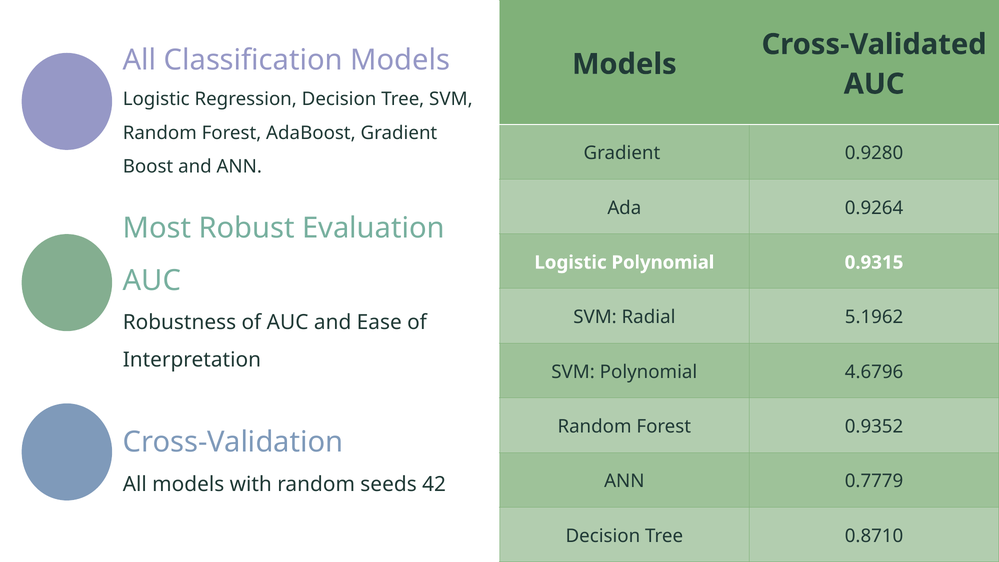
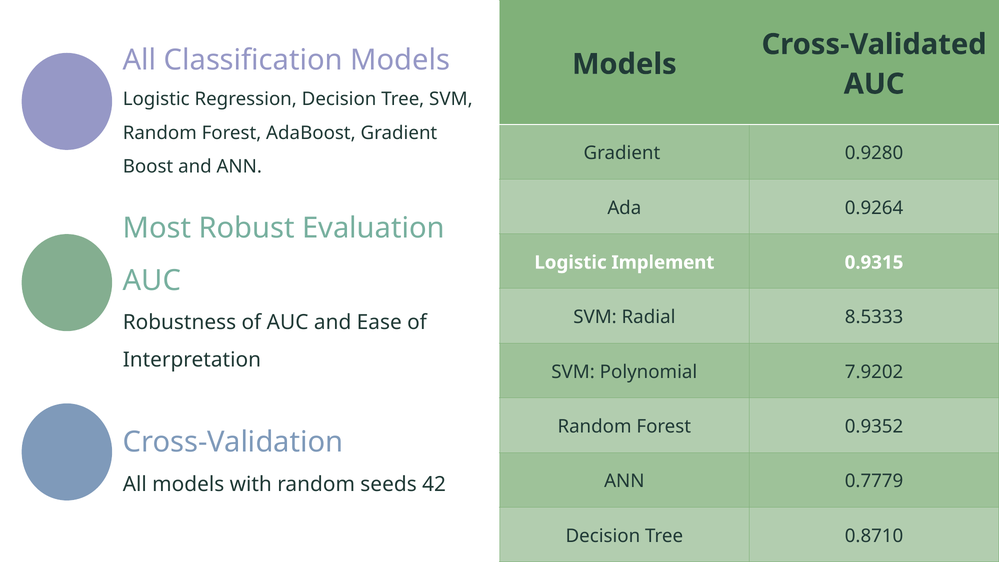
Logistic Polynomial: Polynomial -> Implement
5.1962: 5.1962 -> 8.5333
4.6796: 4.6796 -> 7.9202
